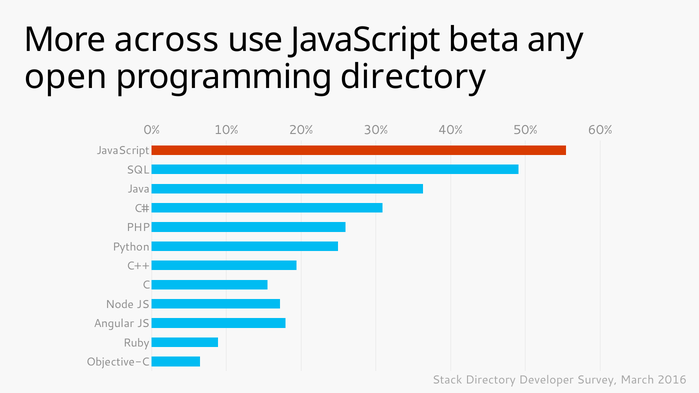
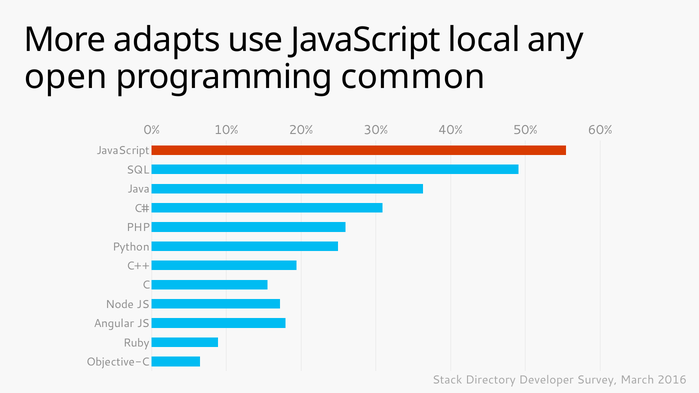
across: across -> adapts
beta: beta -> local
programming directory: directory -> common
